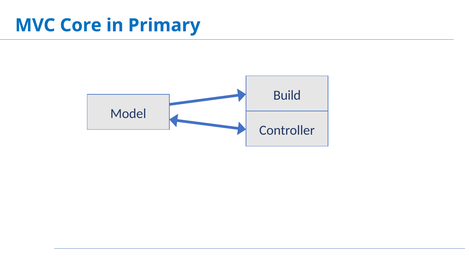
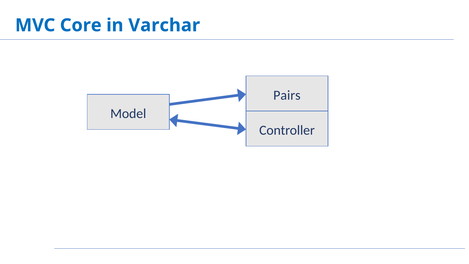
Primary: Primary -> Varchar
Build: Build -> Pairs
